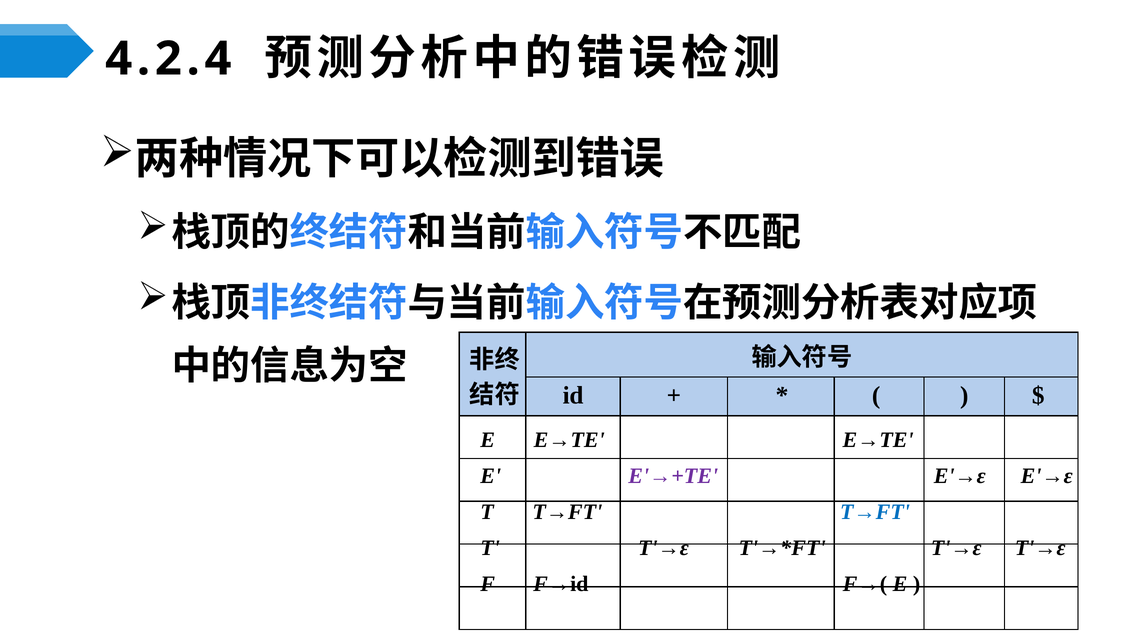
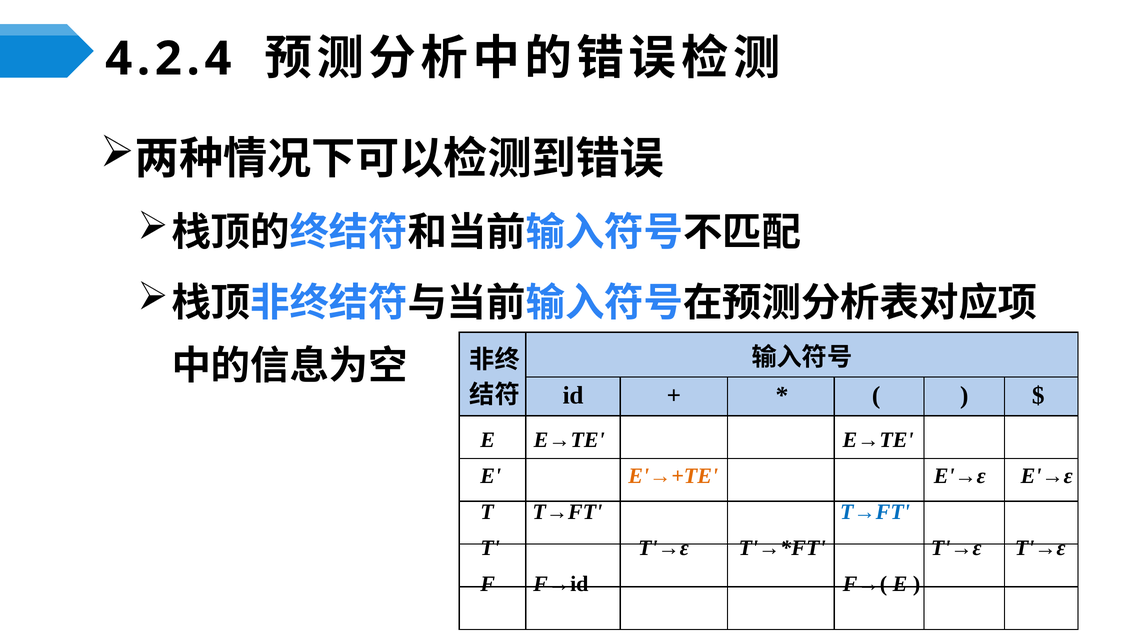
E'→+TE colour: purple -> orange
